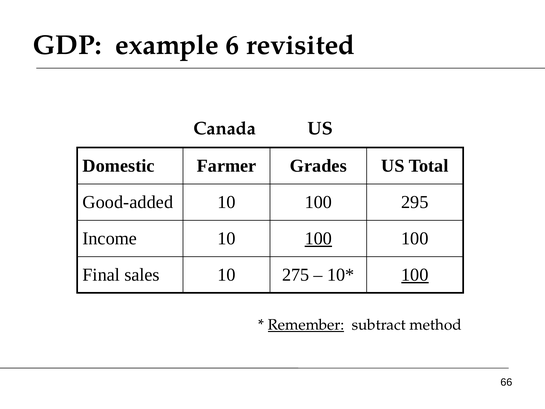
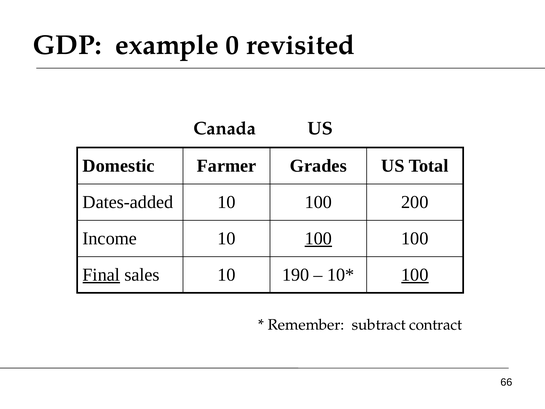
6: 6 -> 0
Good-added: Good-added -> Dates-added
295: 295 -> 200
Final underline: none -> present
275: 275 -> 190
Remember underline: present -> none
method: method -> contract
